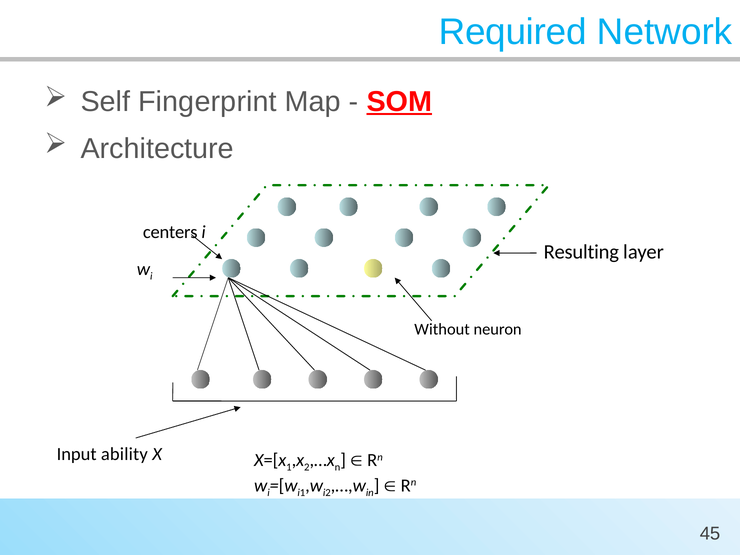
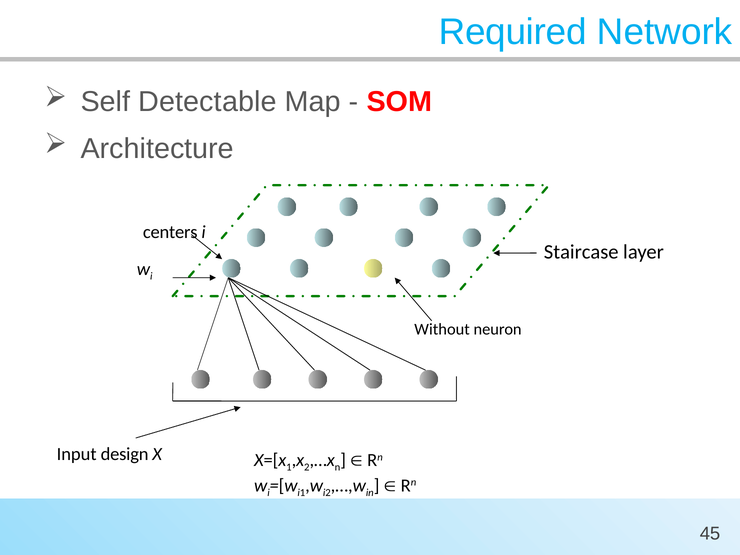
Fingerprint: Fingerprint -> Detectable
SOM underline: present -> none
Resulting: Resulting -> Staircase
ability: ability -> design
